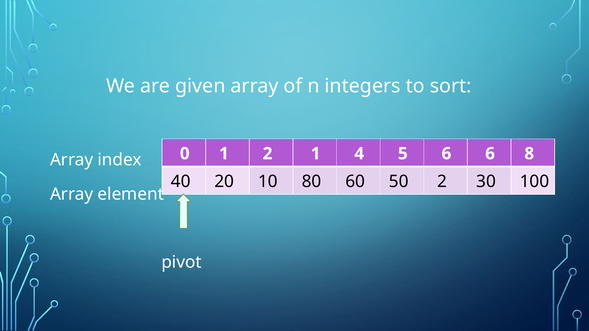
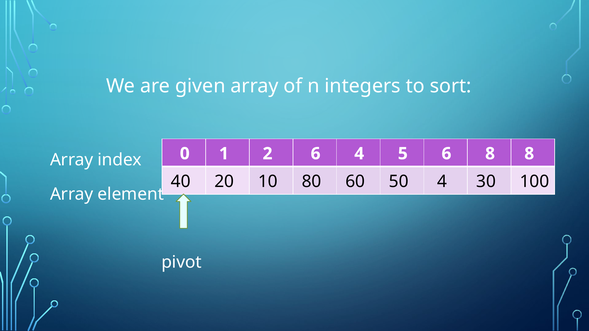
2 1: 1 -> 6
6 6: 6 -> 8
50 2: 2 -> 4
